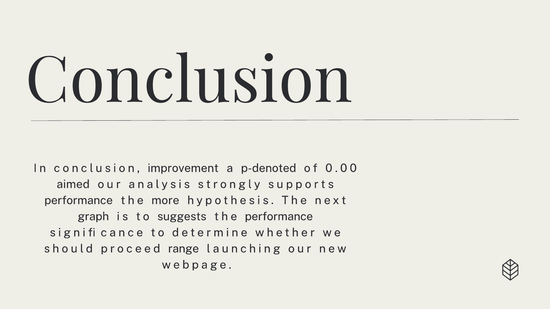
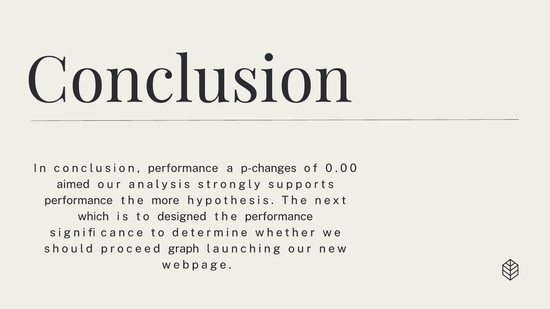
conclusion improvement: improvement -> performance
p-denoted: p-denoted -> p-changes
graph: graph -> which
suggests: suggests -> designed
range: range -> graph
